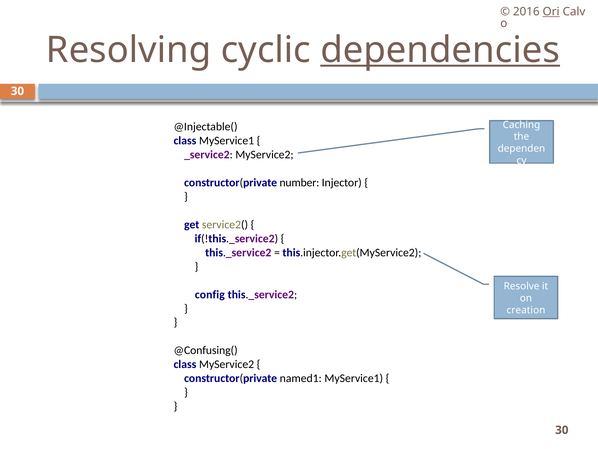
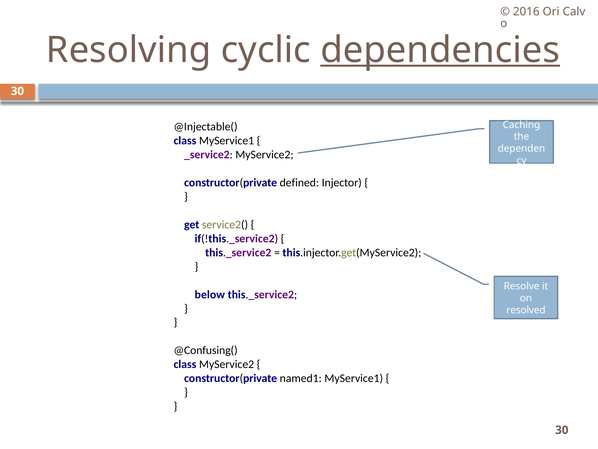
Ori underline: present -> none
number: number -> defined
config: config -> below
creation: creation -> resolved
